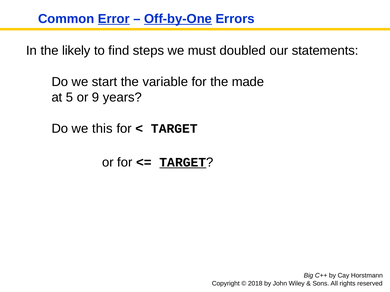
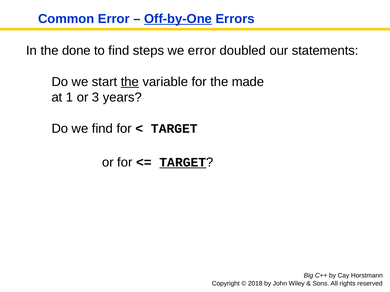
Error at (114, 19) underline: present -> none
likely: likely -> done
we must: must -> error
the at (130, 82) underline: none -> present
5: 5 -> 1
9: 9 -> 3
we this: this -> find
